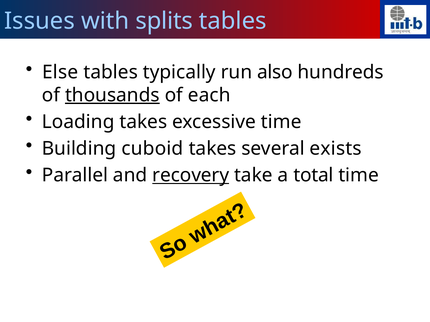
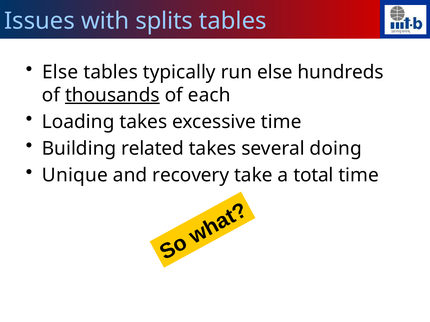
run also: also -> else
cuboid: cuboid -> related
exists: exists -> doing
Parallel: Parallel -> Unique
recovery underline: present -> none
